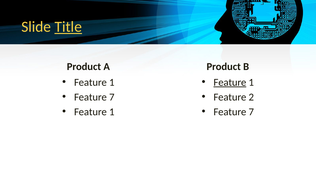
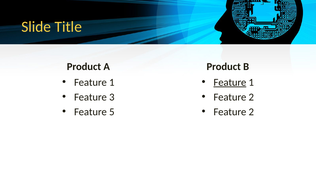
Title underline: present -> none
7 at (112, 97): 7 -> 3
1 at (112, 112): 1 -> 5
7 at (251, 112): 7 -> 2
